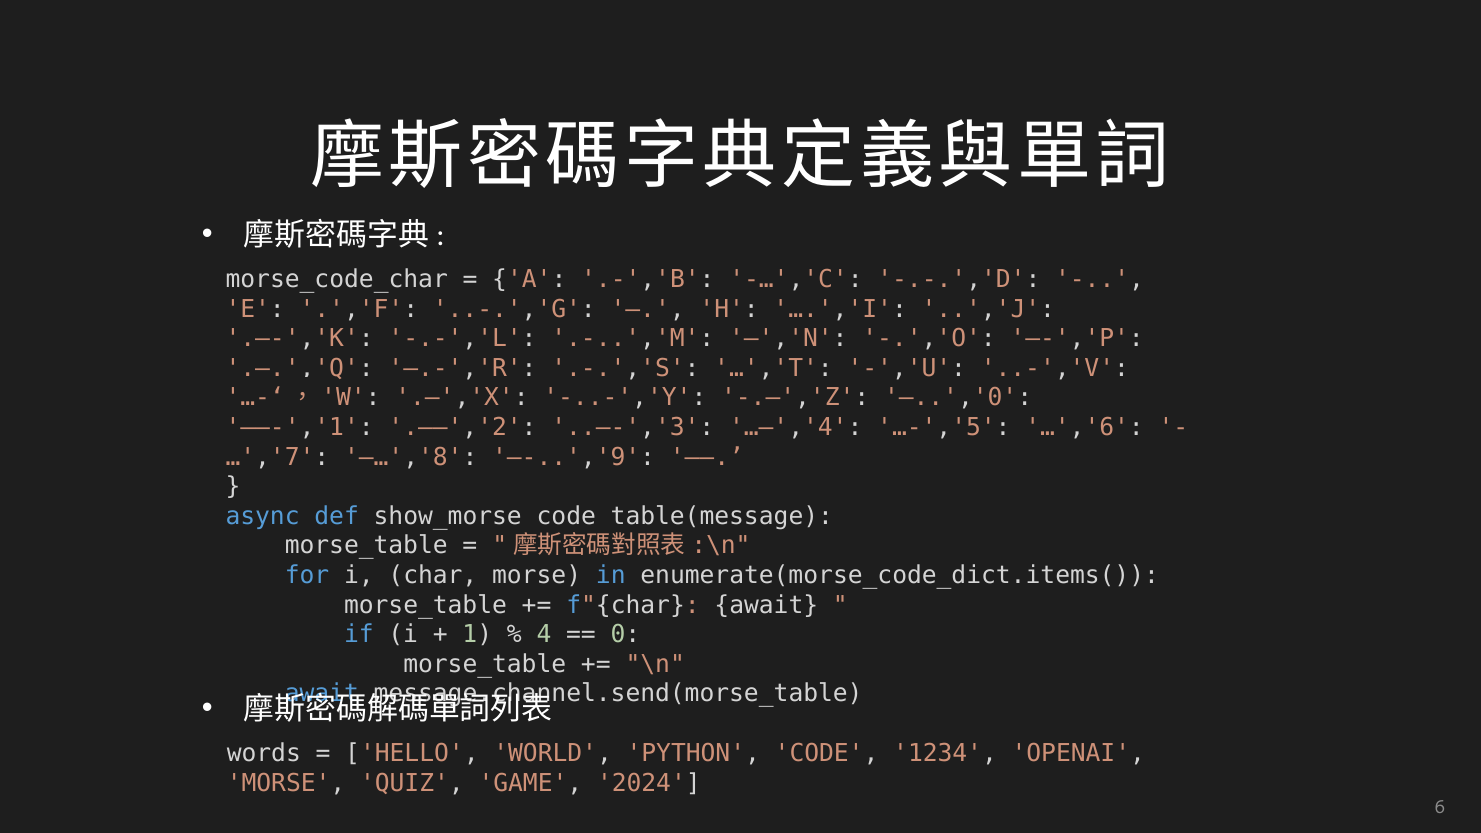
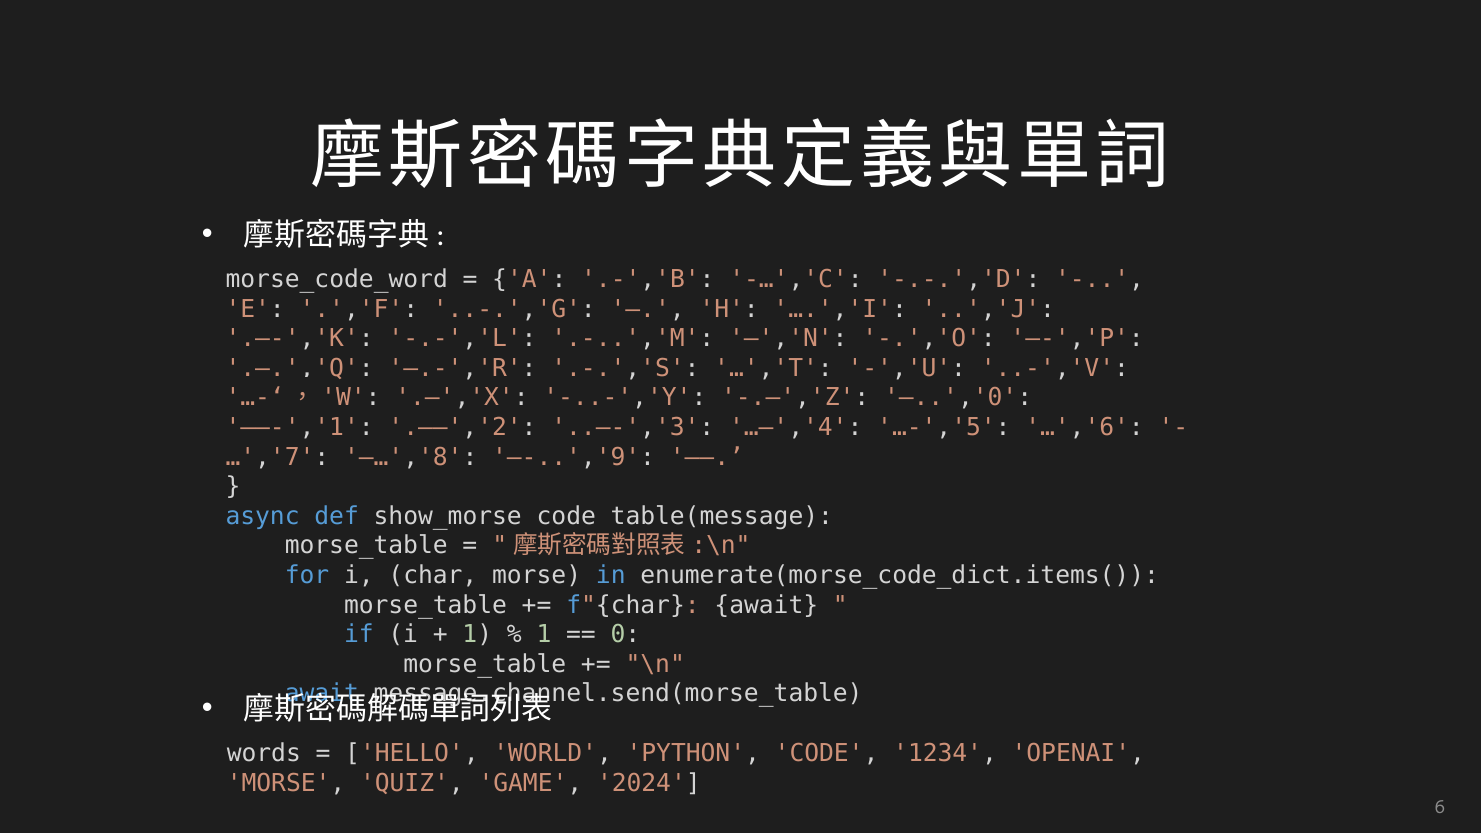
morse_code_char: morse_code_char -> morse_code_word
4 at (544, 635): 4 -> 1
